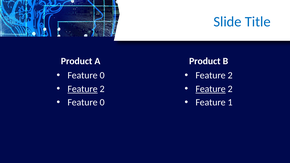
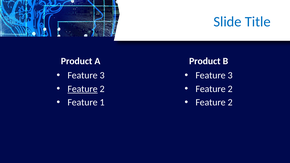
0 at (102, 75): 0 -> 3
2 at (230, 75): 2 -> 3
Feature at (211, 89) underline: present -> none
0 at (102, 102): 0 -> 1
1 at (230, 102): 1 -> 2
